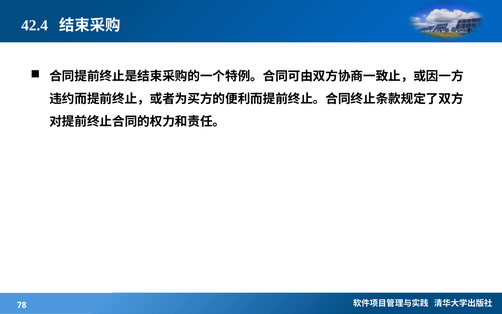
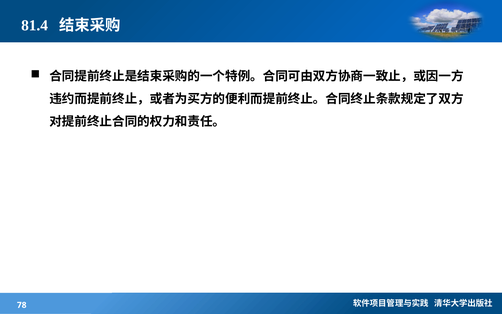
42.4: 42.4 -> 81.4
